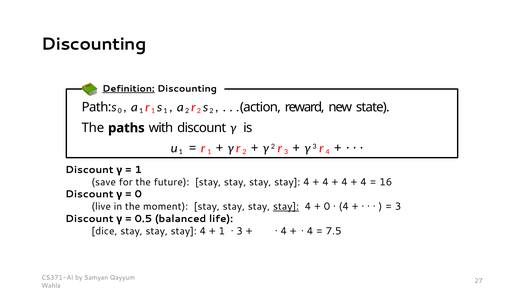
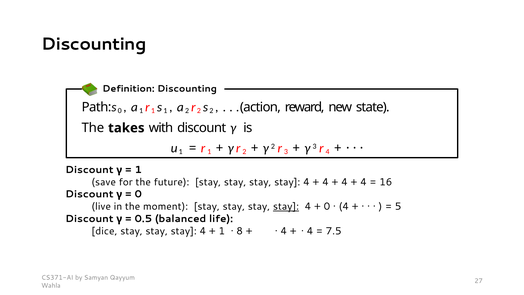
Definition underline: present -> none
paths: paths -> takes
3 at (398, 206): 3 -> 5
3 at (240, 231): 3 -> 8
